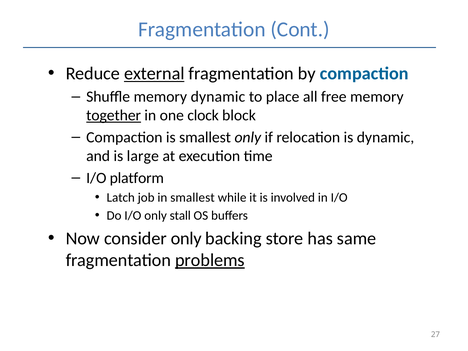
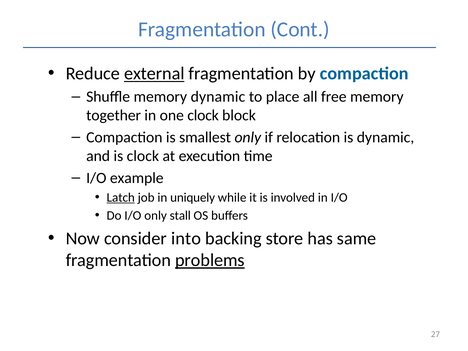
together underline: present -> none
is large: large -> clock
platform: platform -> example
Latch underline: none -> present
in smallest: smallest -> uniquely
consider only: only -> into
